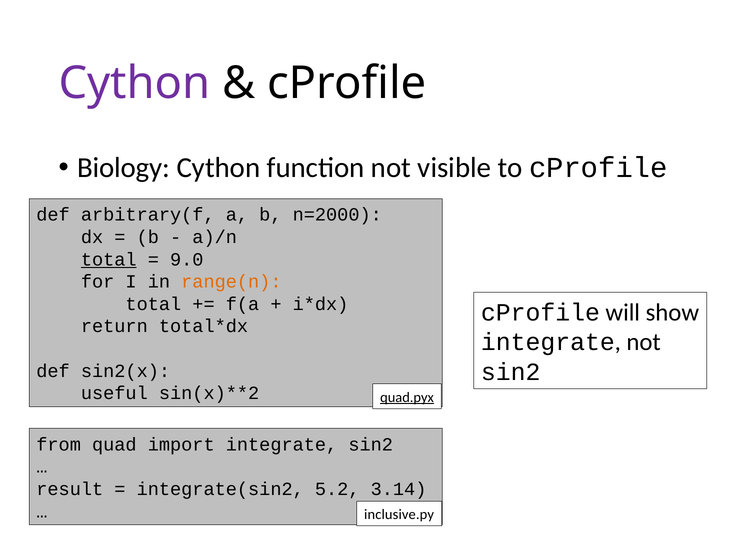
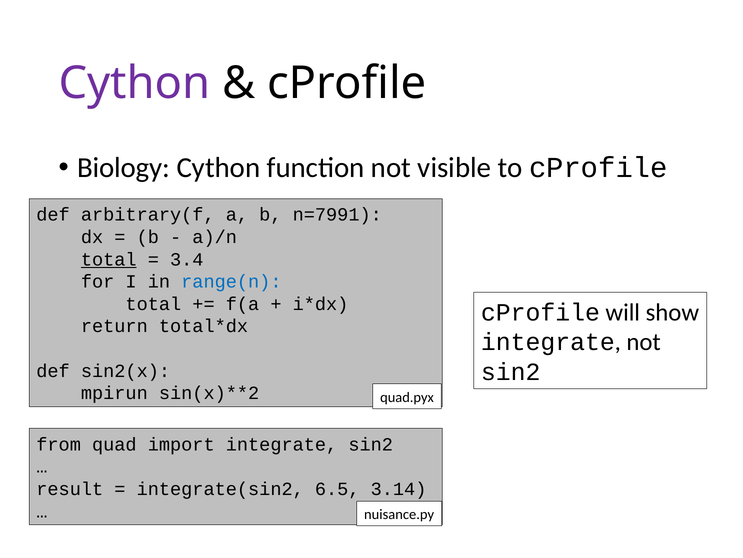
n=2000: n=2000 -> n=7991
9.0: 9.0 -> 3.4
range(n colour: orange -> blue
useful: useful -> mpirun
quad.pyx underline: present -> none
5.2: 5.2 -> 6.5
inclusive.py: inclusive.py -> nuisance.py
